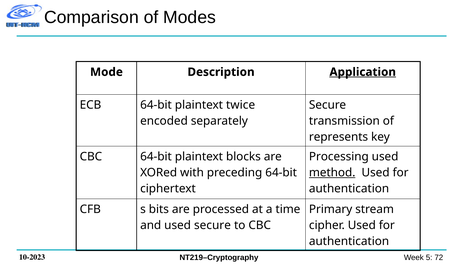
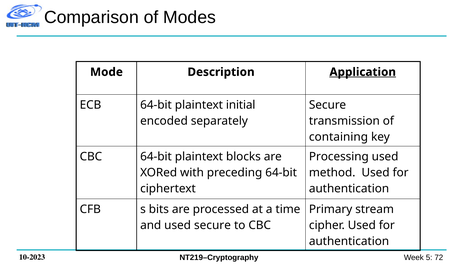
twice: twice -> initial
represents: represents -> containing
method underline: present -> none
